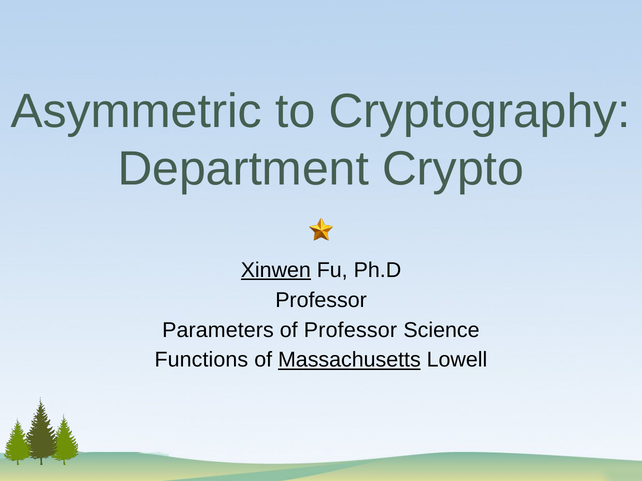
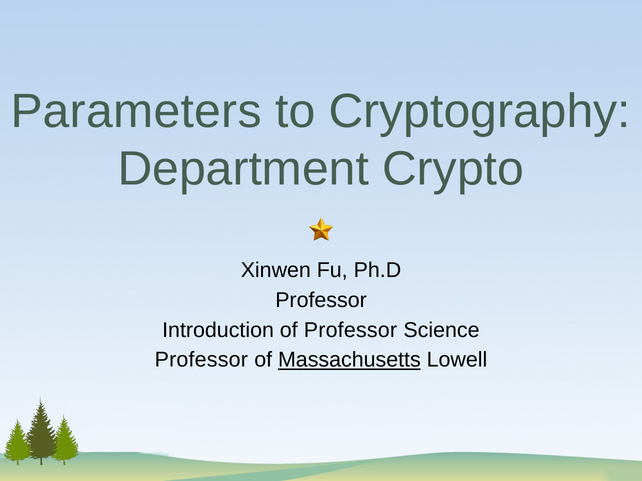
Asymmetric: Asymmetric -> Parameters
Xinwen underline: present -> none
Parameters: Parameters -> Introduction
Functions at (201, 360): Functions -> Professor
